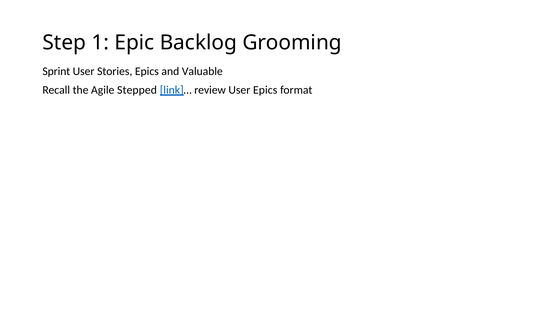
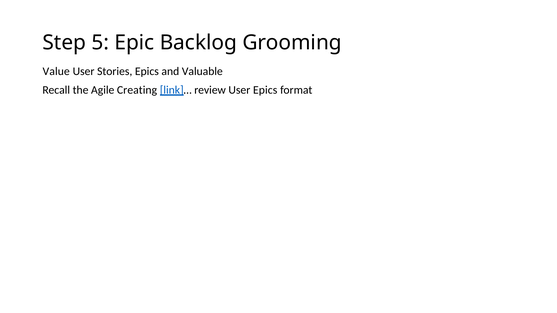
1: 1 -> 5
Sprint: Sprint -> Value
Stepped: Stepped -> Creating
